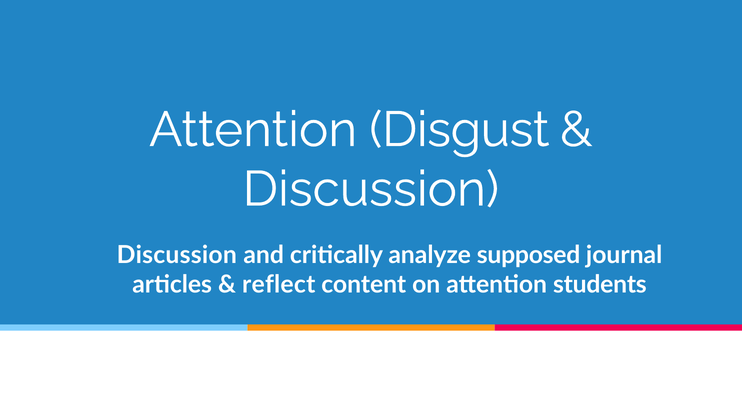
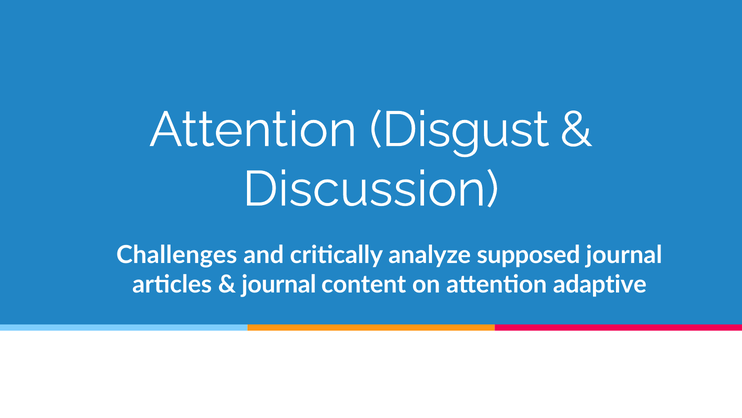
Discussion at (177, 254): Discussion -> Challenges
reflect at (279, 284): reflect -> journal
students: students -> adaptive
